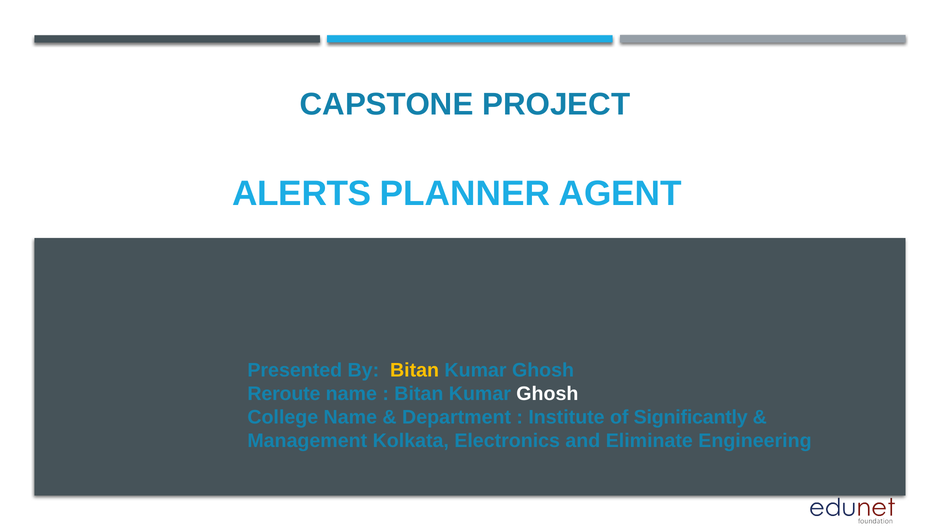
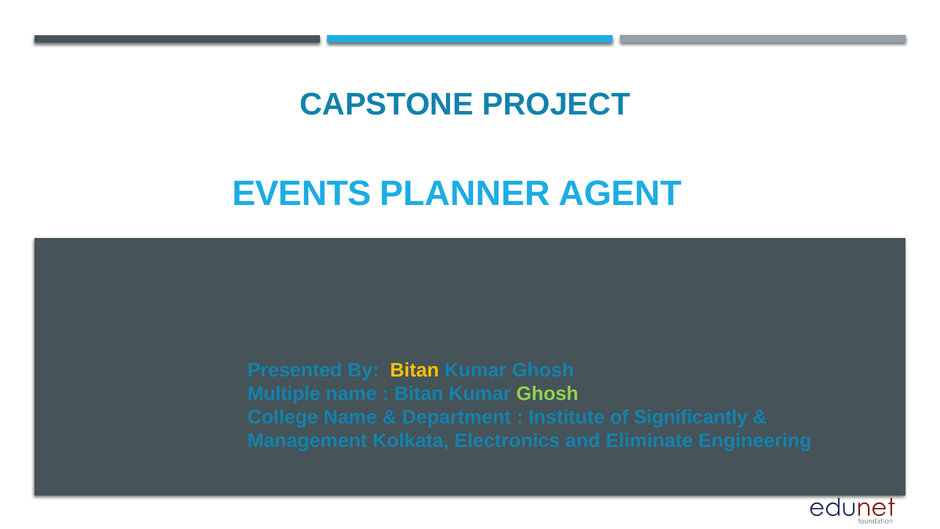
ALERTS: ALERTS -> EVENTS
Reroute: Reroute -> Multiple
Ghosh at (547, 394) colour: white -> light green
